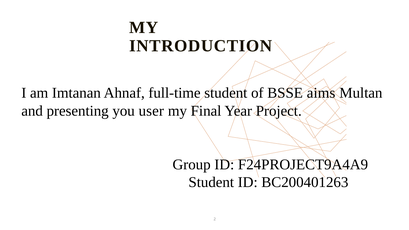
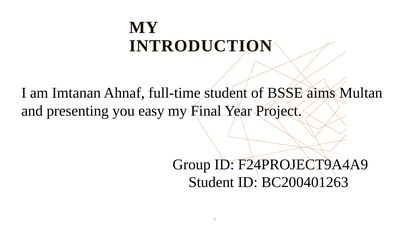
user: user -> easy
